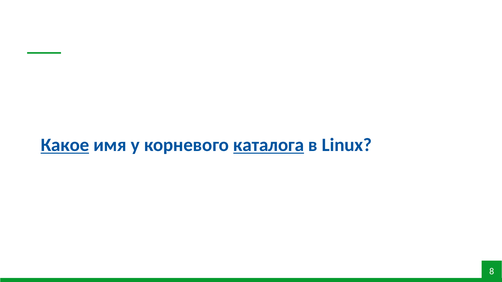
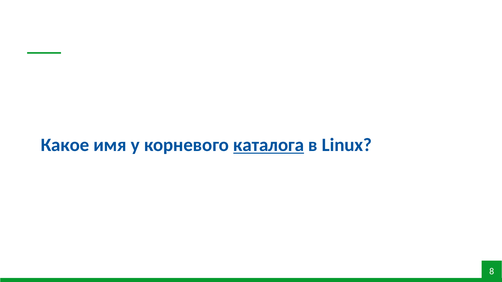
Какое underline: present -> none
